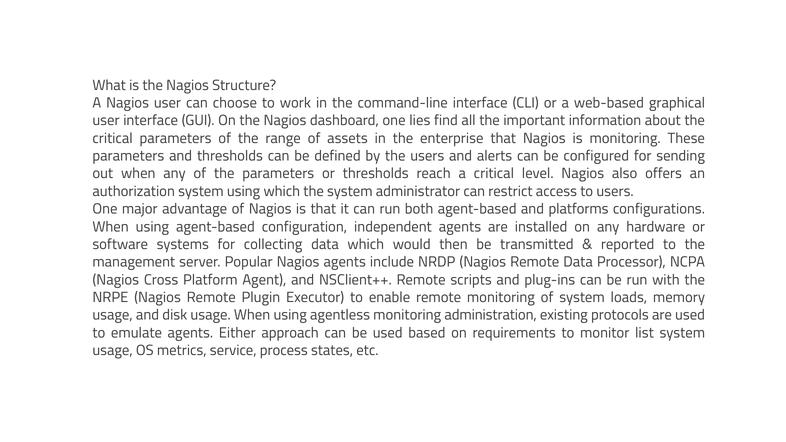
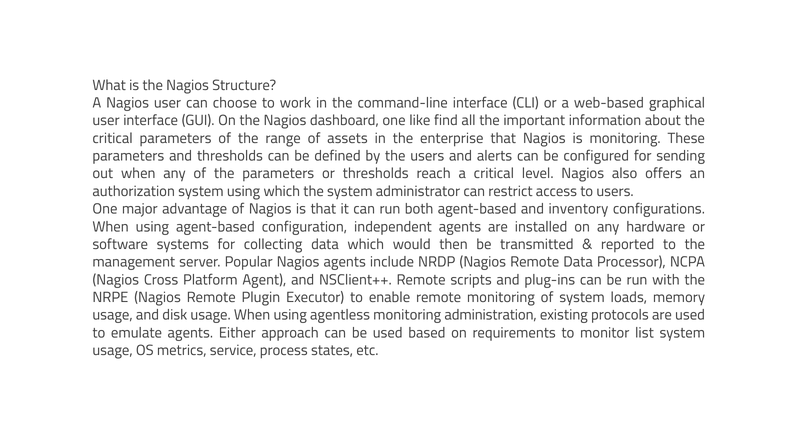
lies: lies -> like
platforms: platforms -> inventory
